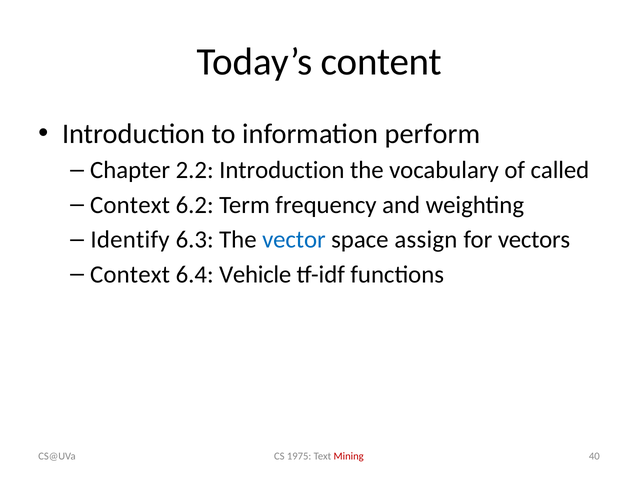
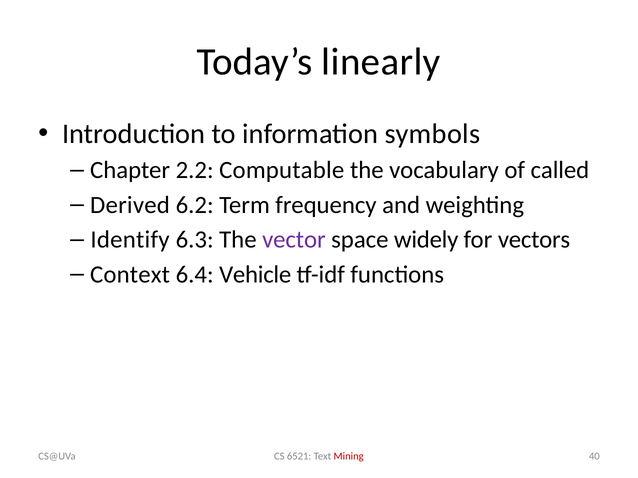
content: content -> linearly
perform: perform -> symbols
2.2 Introduction: Introduction -> Computable
Context at (130, 205): Context -> Derived
vector colour: blue -> purple
assign: assign -> widely
1975: 1975 -> 6521
